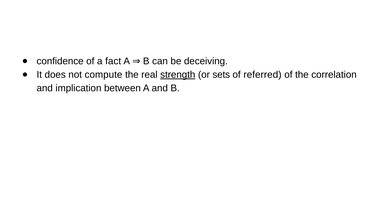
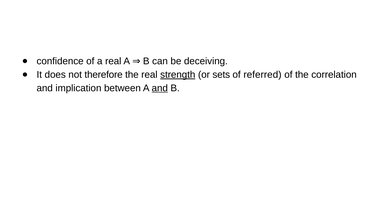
a fact: fact -> real
compute: compute -> therefore
and at (160, 88) underline: none -> present
